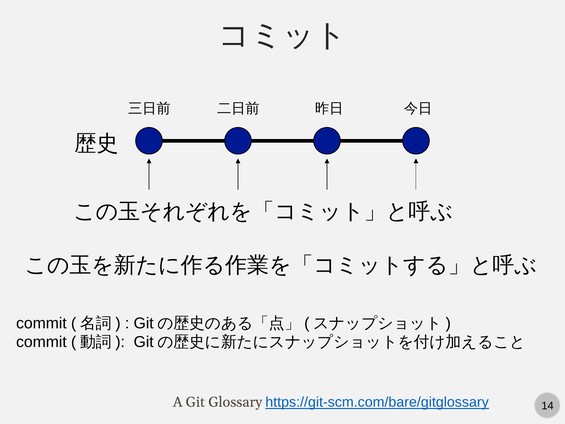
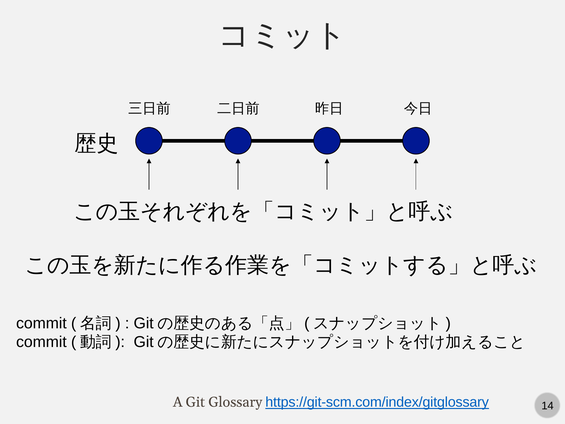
https://git-scm.com/bare/gitglossary: https://git-scm.com/bare/gitglossary -> https://git-scm.com/index/gitglossary
